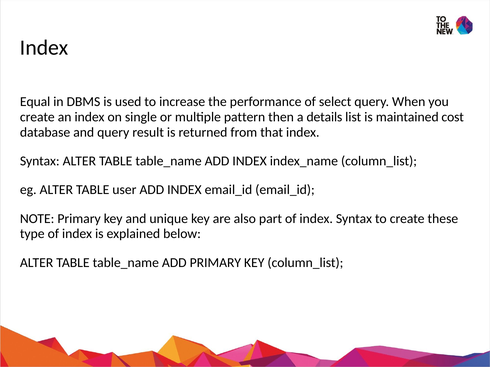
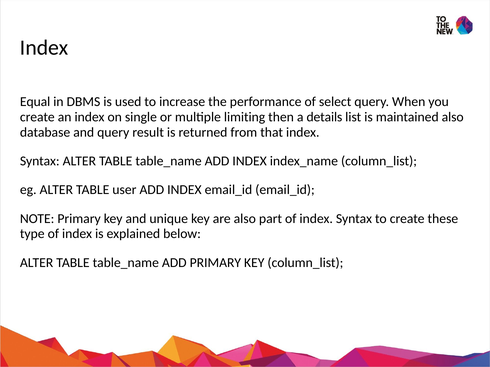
pattern: pattern -> limiting
maintained cost: cost -> also
